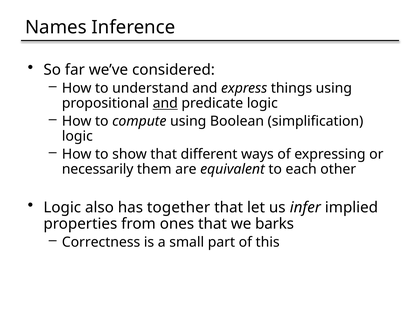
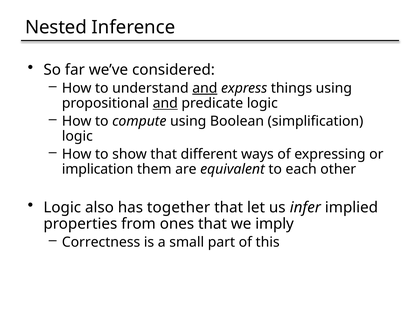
Names: Names -> Nested
and at (205, 88) underline: none -> present
necessarily: necessarily -> implication
barks: barks -> imply
